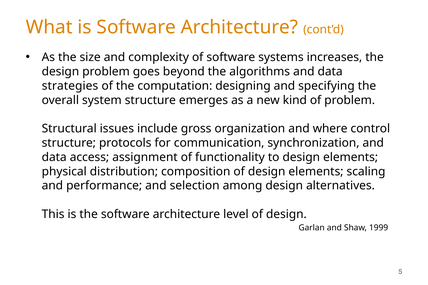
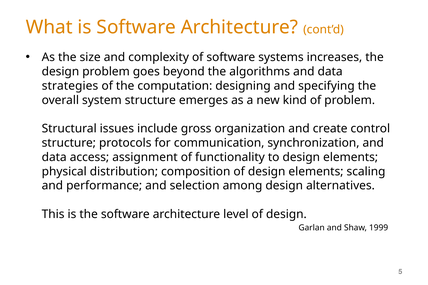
where: where -> create
